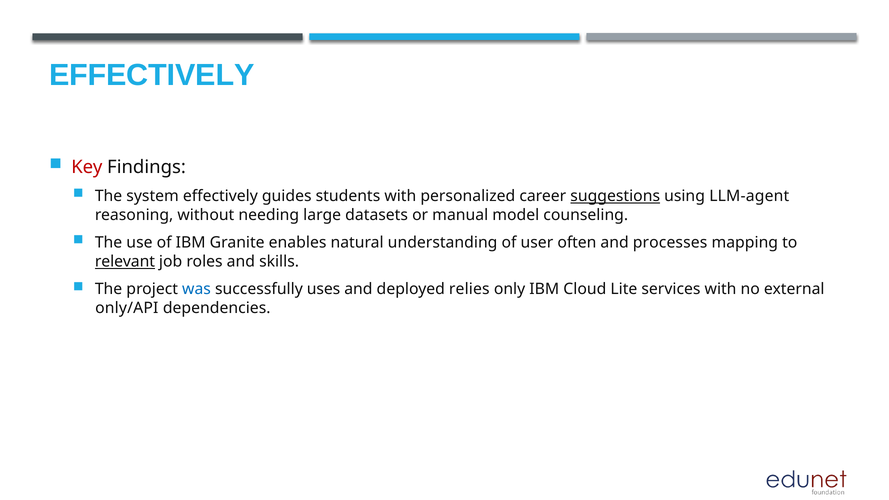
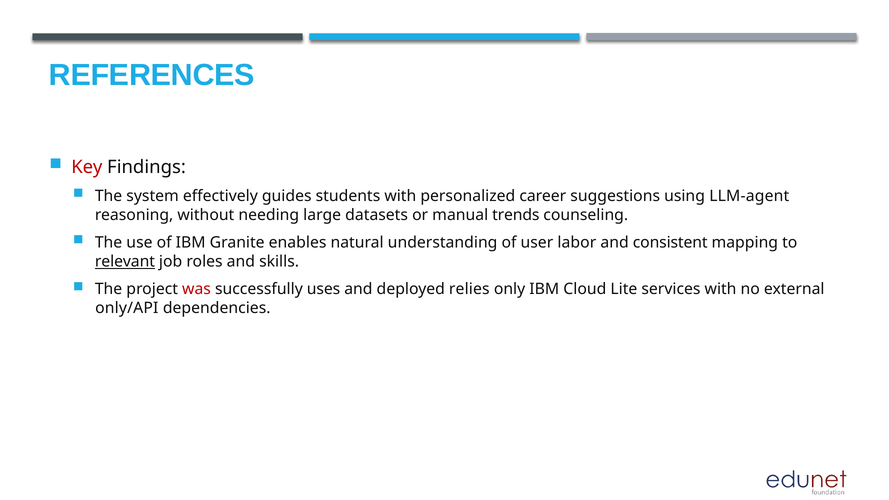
EFFECTIVELY at (152, 75): EFFECTIVELY -> REFERENCES
suggestions underline: present -> none
model: model -> trends
often: often -> labor
processes: processes -> consistent
was colour: blue -> red
